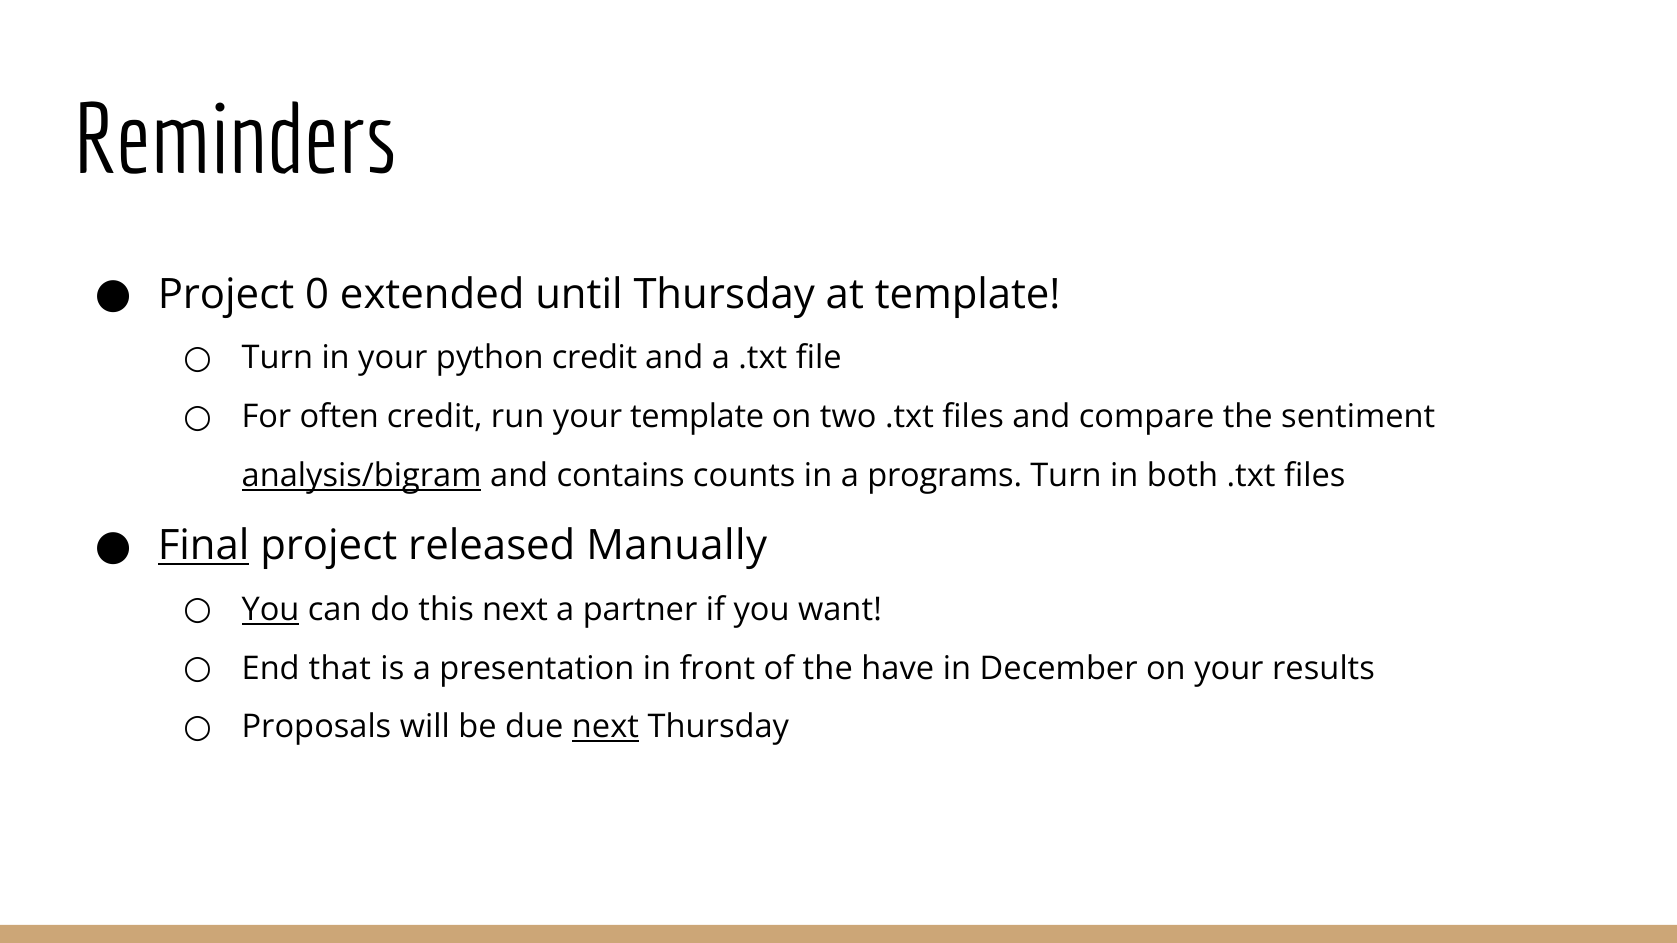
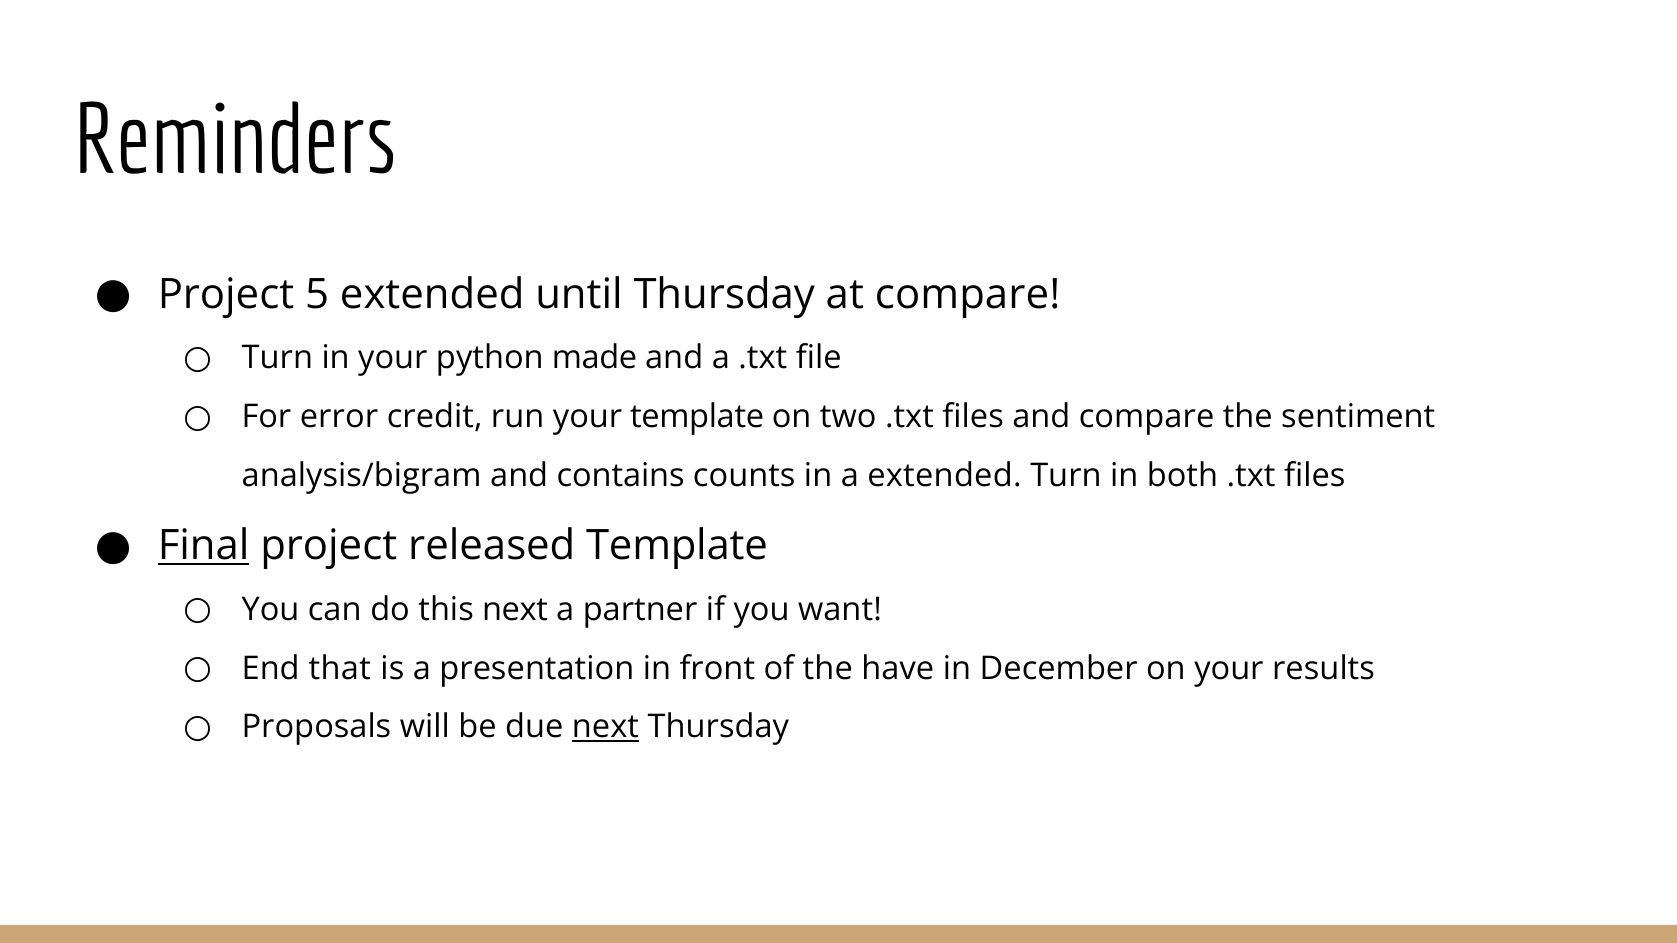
0: 0 -> 5
at template: template -> compare
python credit: credit -> made
often: often -> error
analysis/bigram underline: present -> none
a programs: programs -> extended
released Manually: Manually -> Template
You at (271, 610) underline: present -> none
